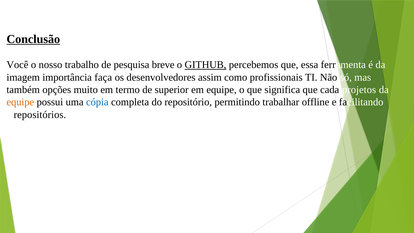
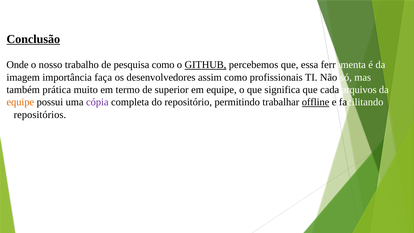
Você: Você -> Onde
pesquisa breve: breve -> como
opções: opções -> prática
projetos: projetos -> arquivos
cópia colour: blue -> purple
offline underline: none -> present
